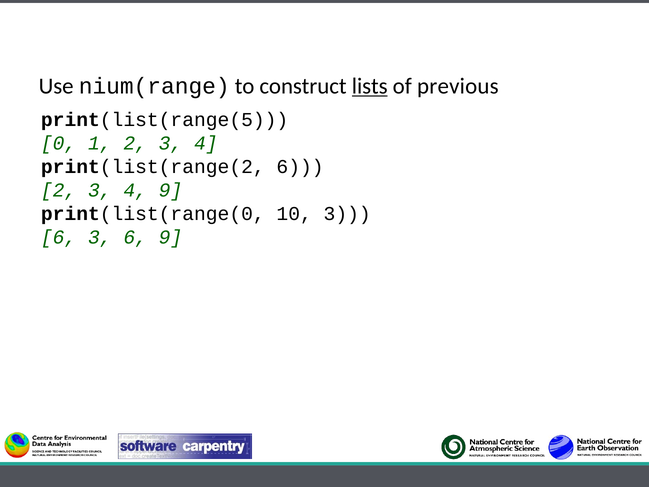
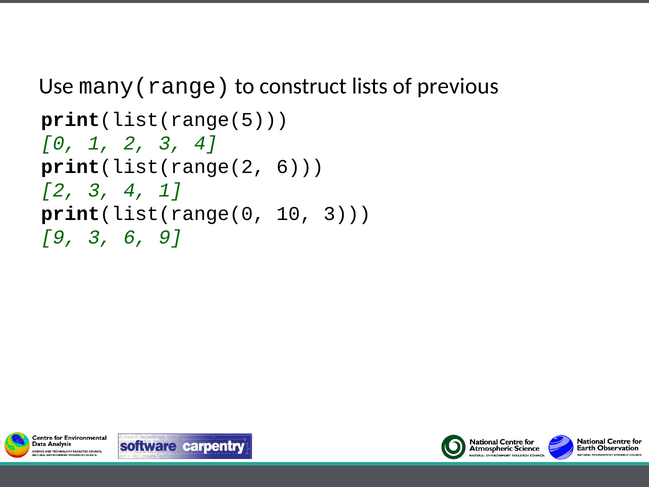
nium(range: nium(range -> many(range
lists underline: present -> none
4 9: 9 -> 1
6 at (59, 237): 6 -> 9
